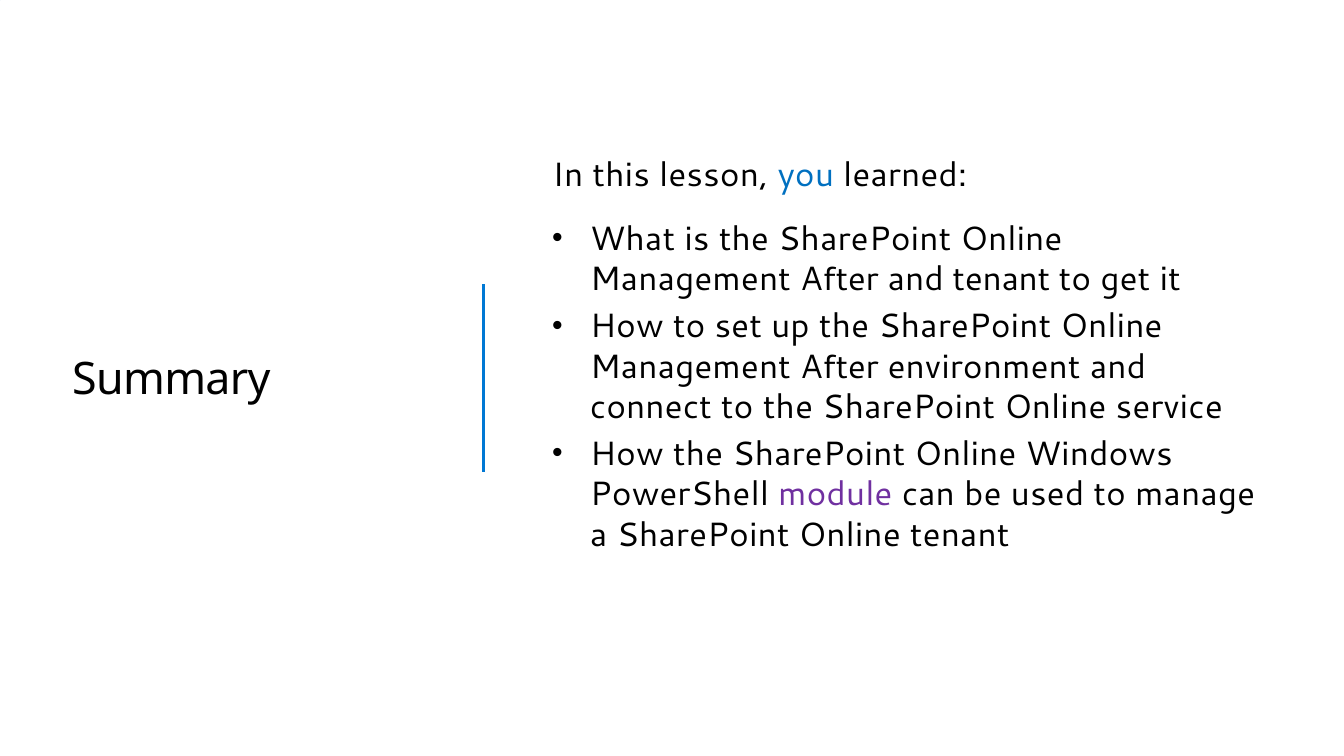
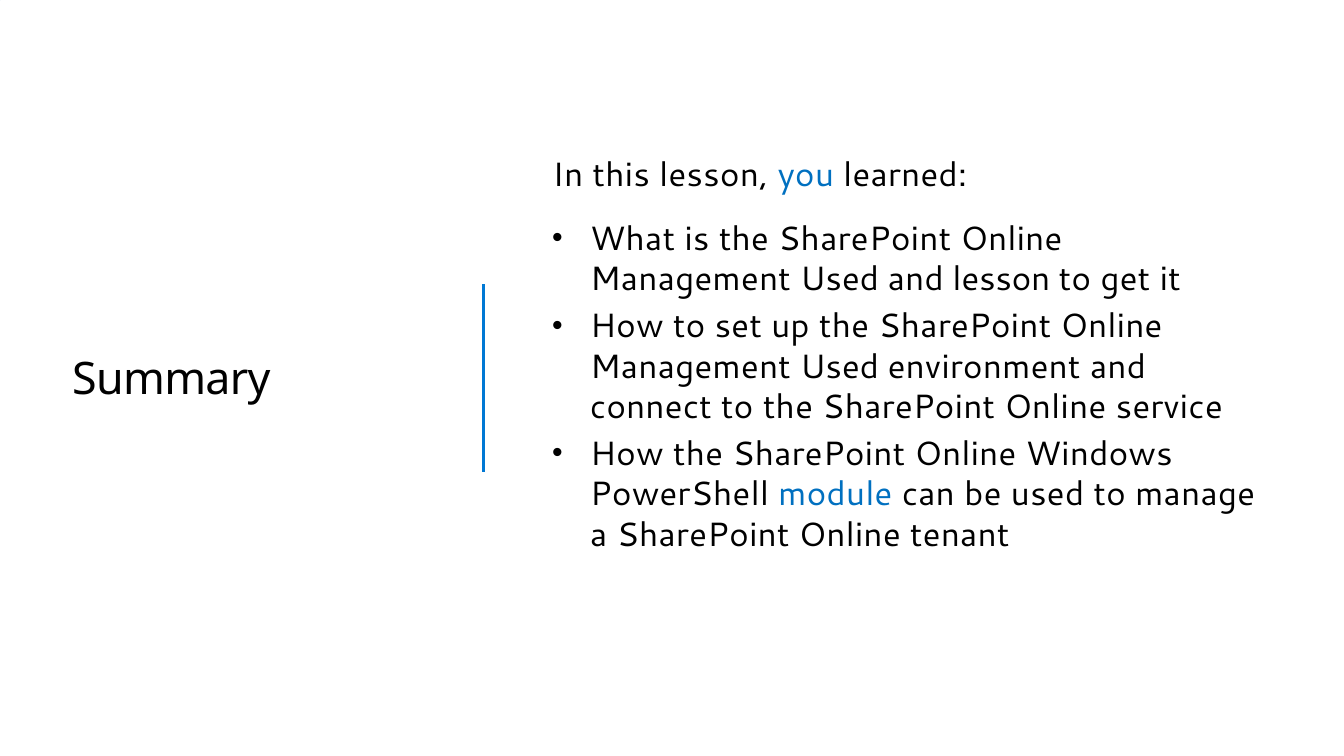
After at (839, 280): After -> Used
and tenant: tenant -> lesson
After at (839, 367): After -> Used
module colour: purple -> blue
